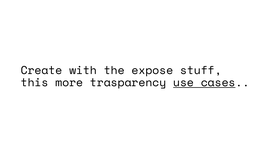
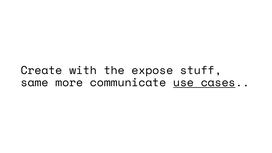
this: this -> same
trasparency: trasparency -> communicate
